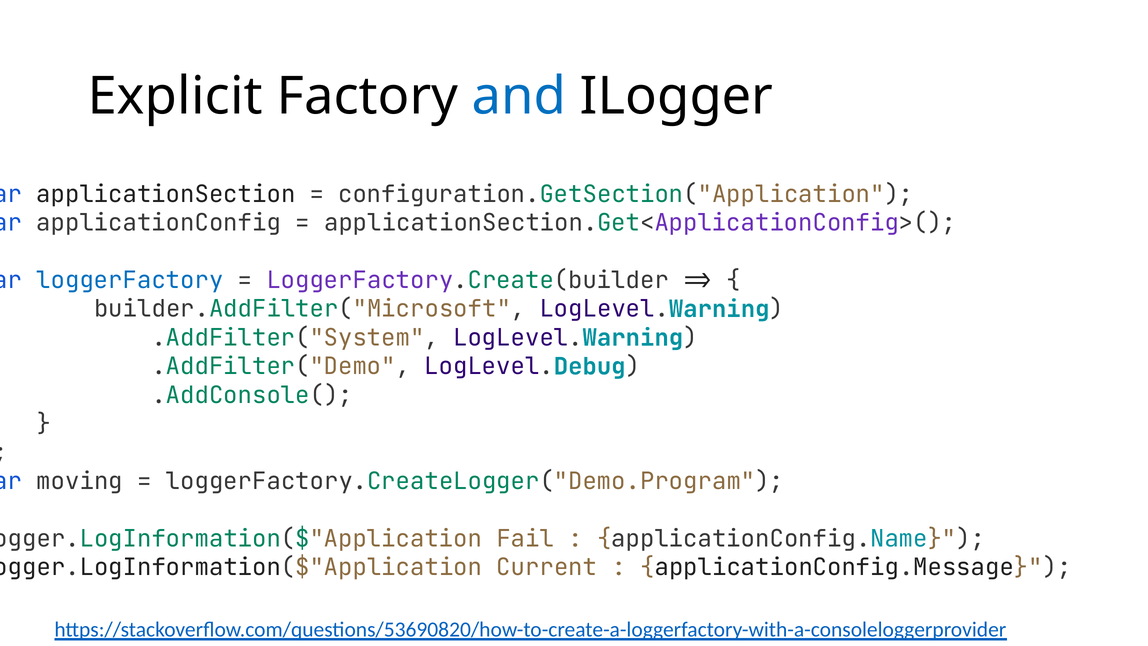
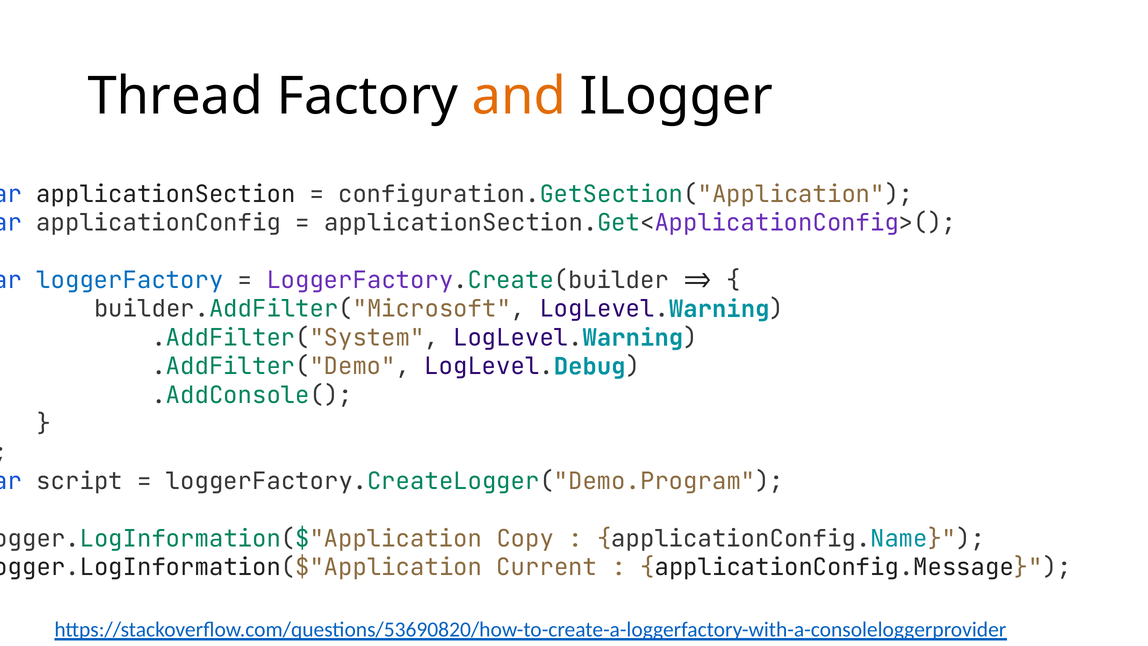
Explicit: Explicit -> Thread
and colour: blue -> orange
moving: moving -> script
Fail: Fail -> Copy
